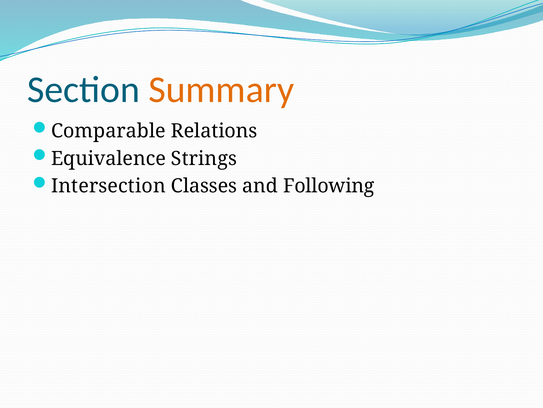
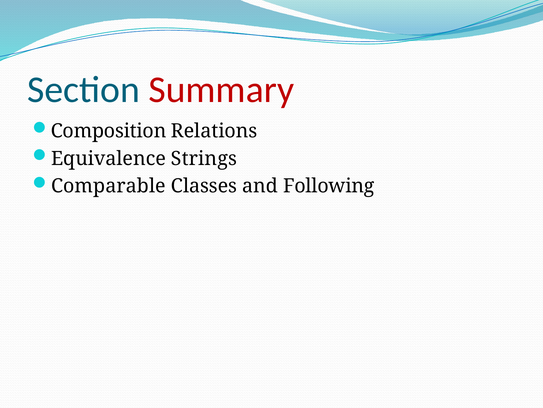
Summary colour: orange -> red
Comparable: Comparable -> Composition
Intersection: Intersection -> Comparable
